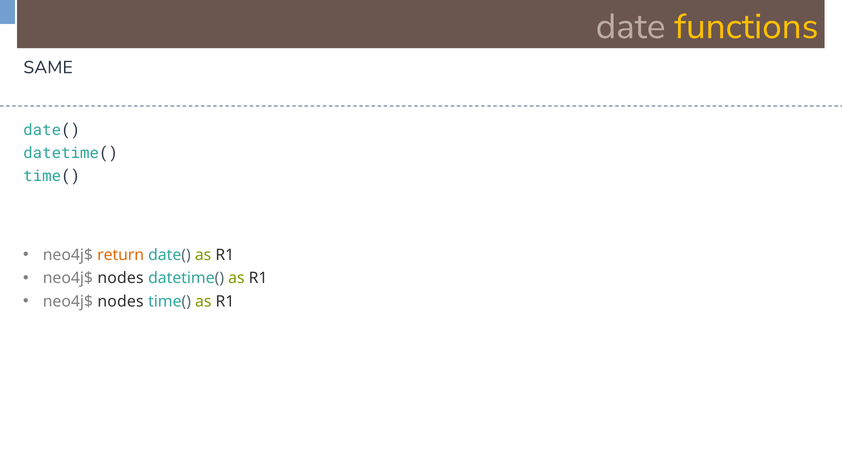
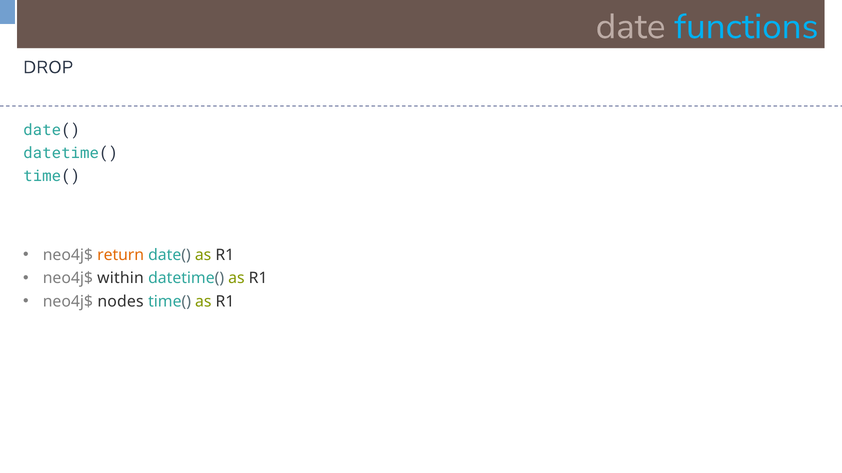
functions colour: yellow -> light blue
SAME: SAME -> DROP
nodes at (121, 279): nodes -> within
